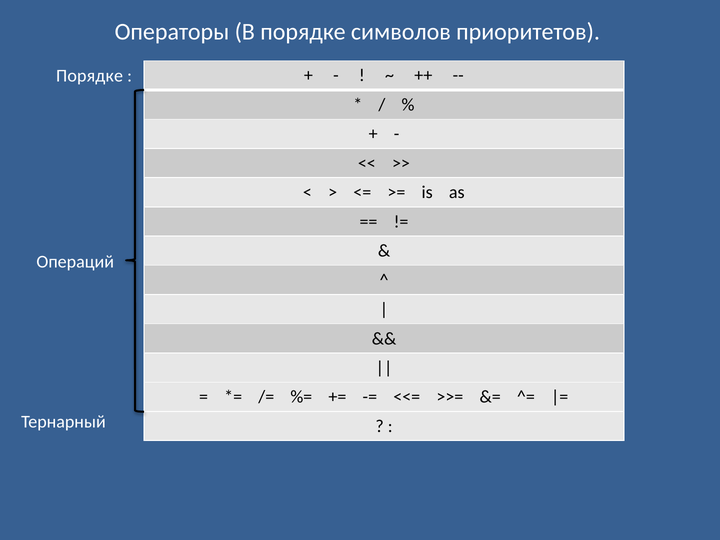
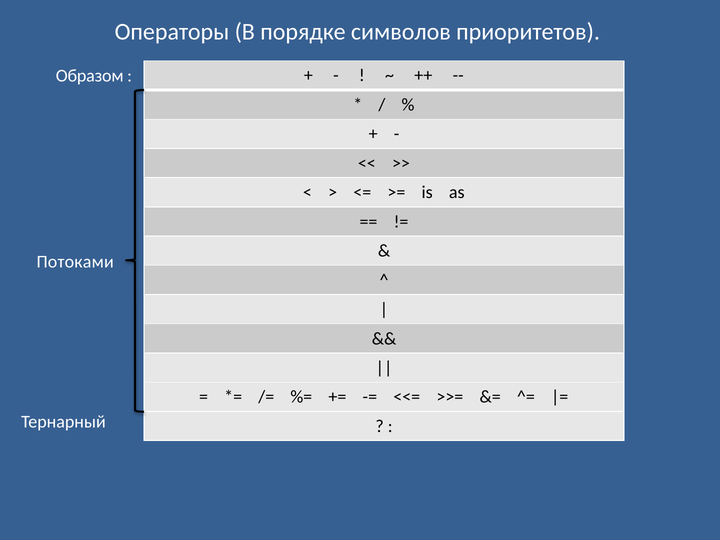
Порядке at (90, 76): Порядке -> Образом
Операций: Операций -> Потоками
